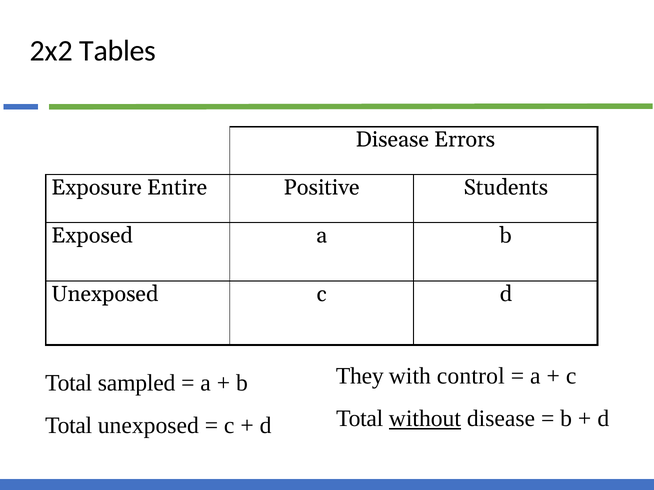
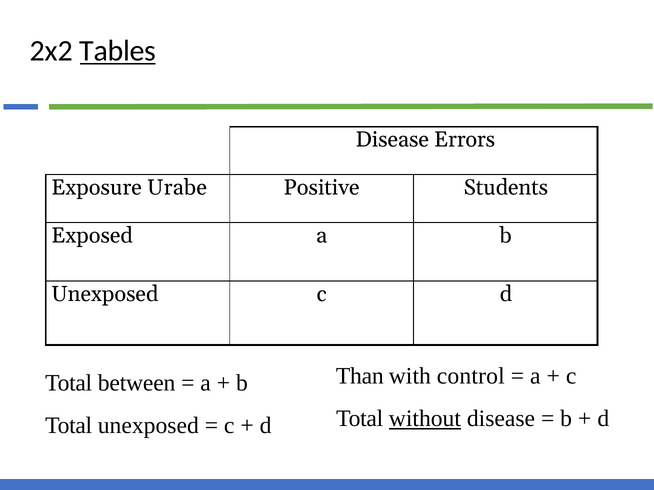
Tables underline: none -> present
Entire: Entire -> Urabe
They: They -> Than
sampled: sampled -> between
